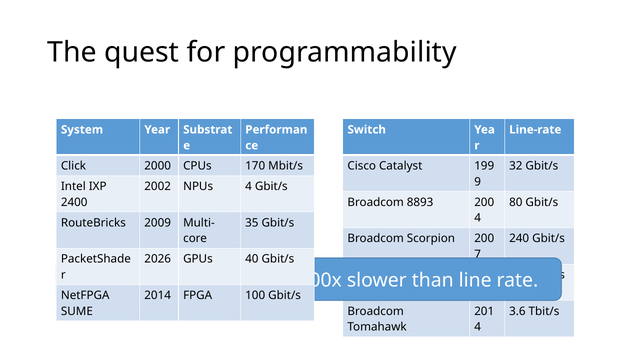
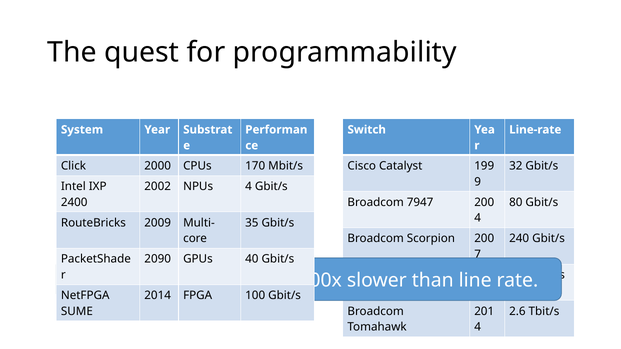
8893: 8893 -> 7947
2026: 2026 -> 2090
3.6: 3.6 -> 2.6
